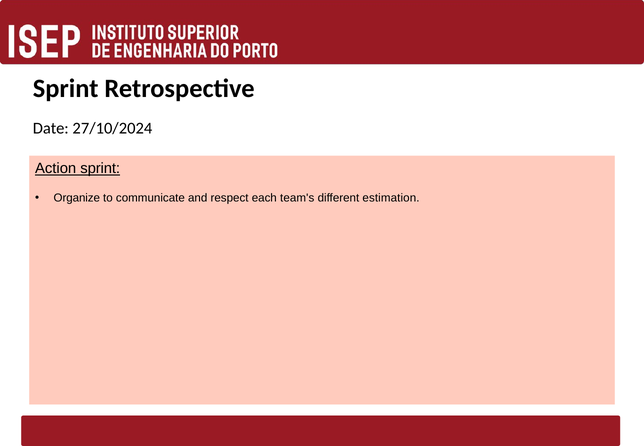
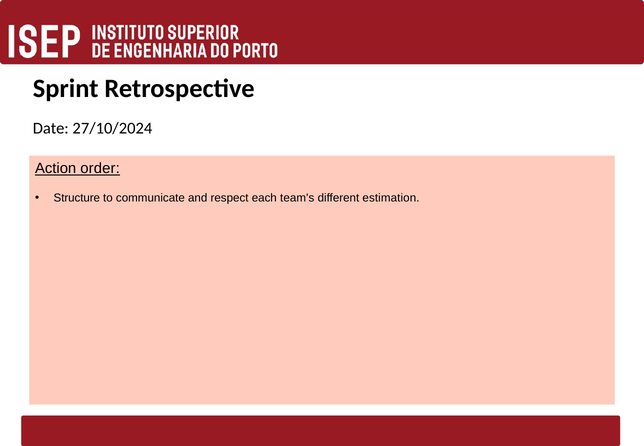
Action sprint: sprint -> order
Organize: Organize -> Structure
